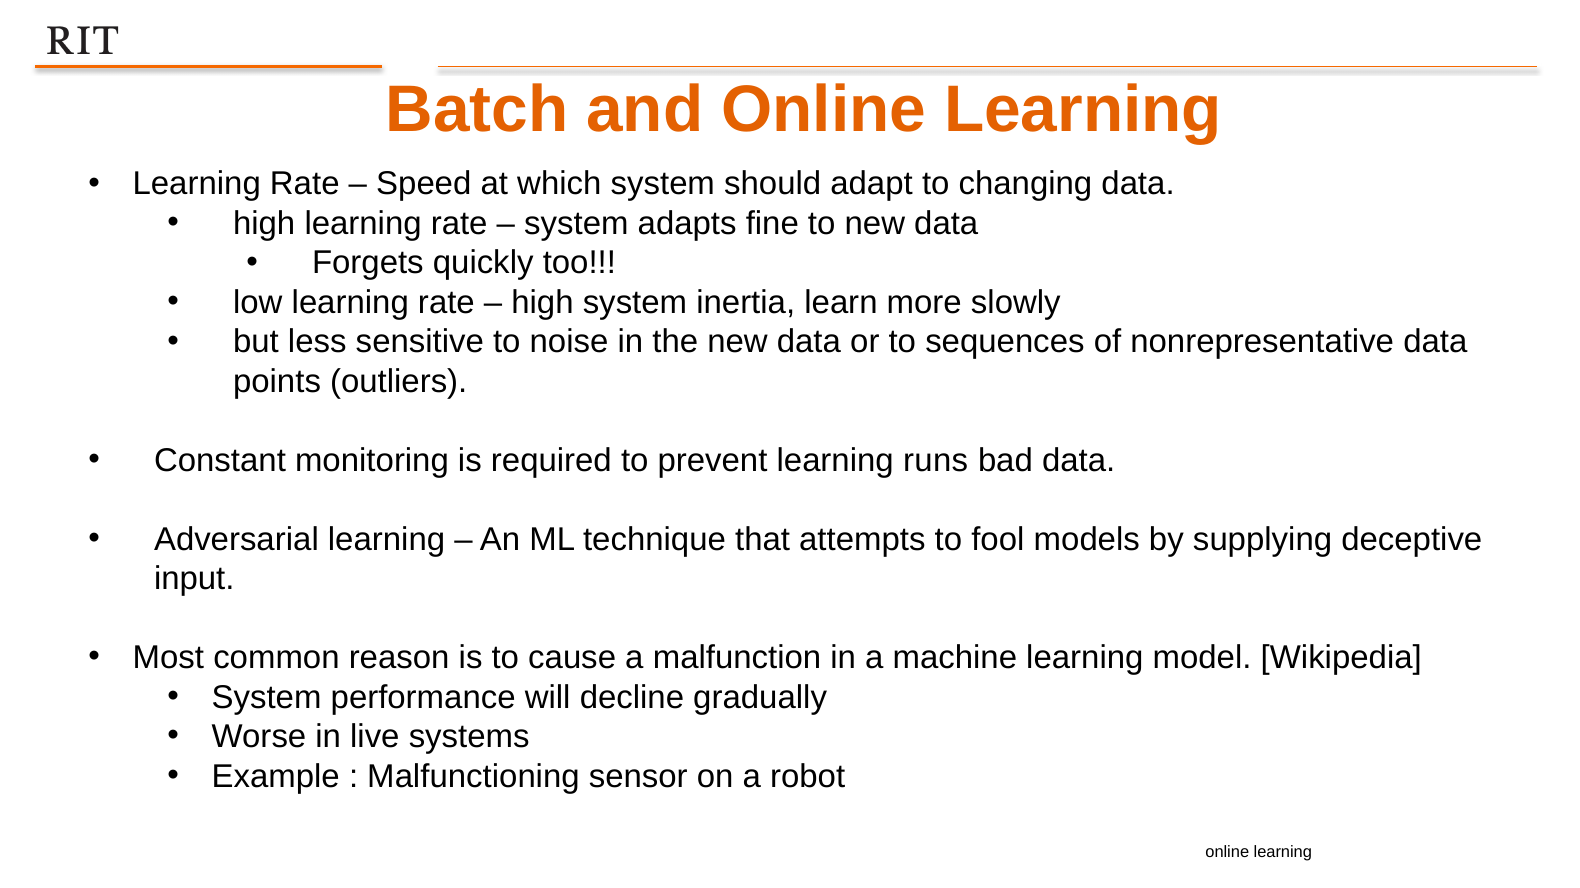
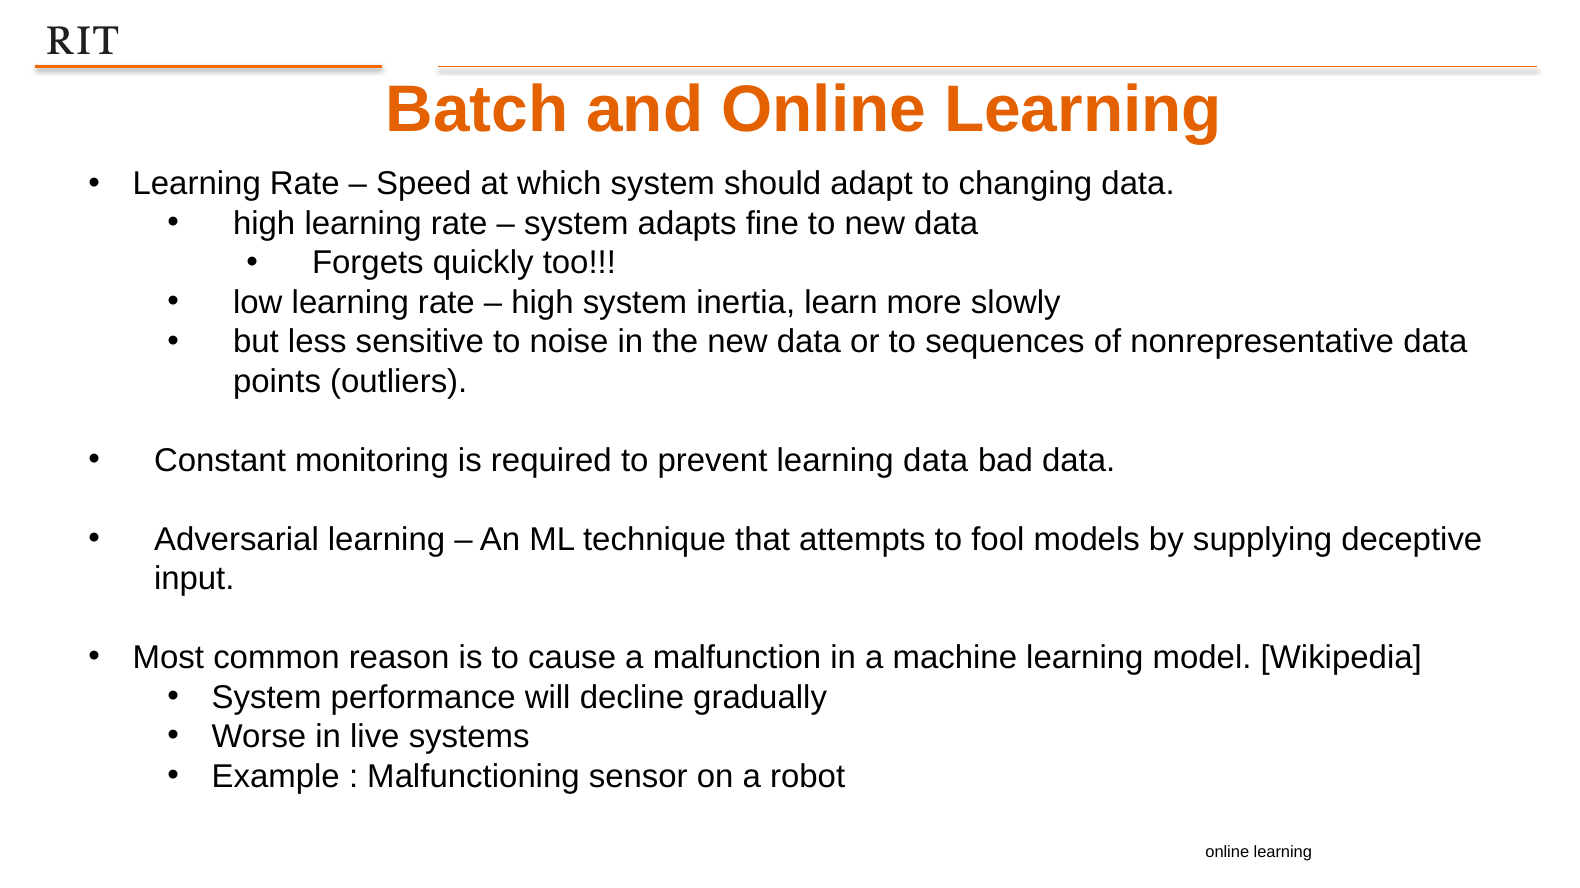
learning runs: runs -> data
